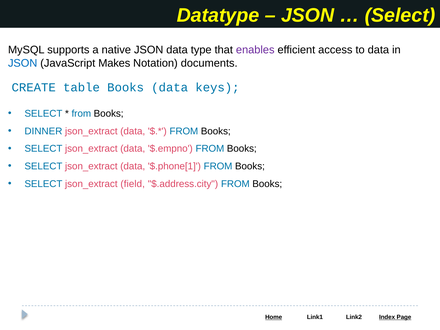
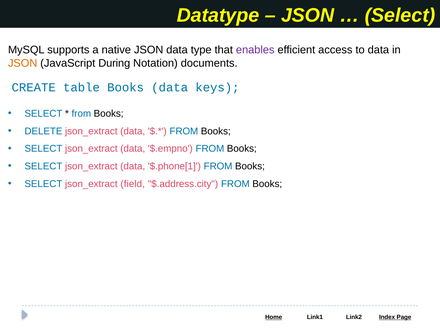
JSON at (23, 63) colour: blue -> orange
Makes: Makes -> During
DINNER: DINNER -> DELETE
